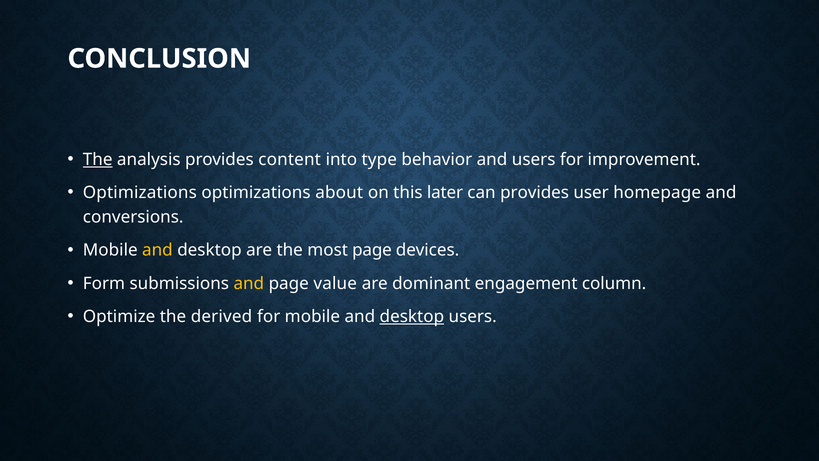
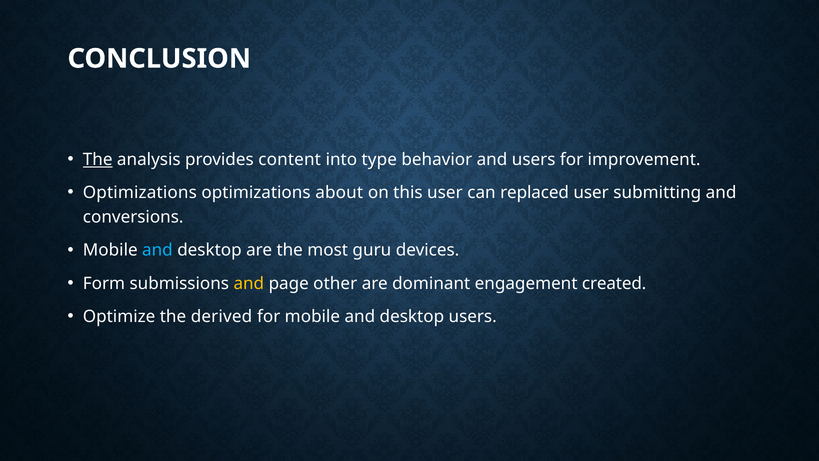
this later: later -> user
can provides: provides -> replaced
homepage: homepage -> submitting
and at (157, 250) colour: yellow -> light blue
most page: page -> guru
value: value -> other
column: column -> created
desktop at (412, 316) underline: present -> none
